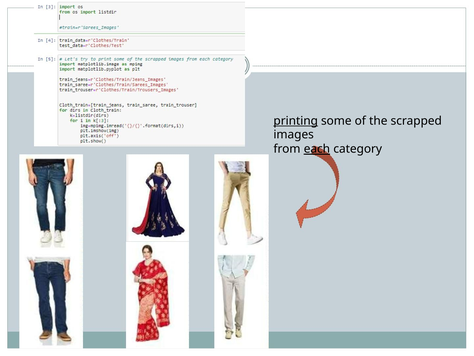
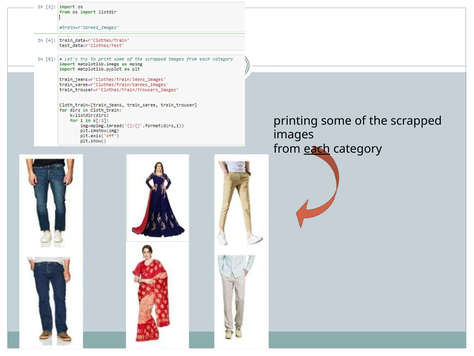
printing underline: present -> none
